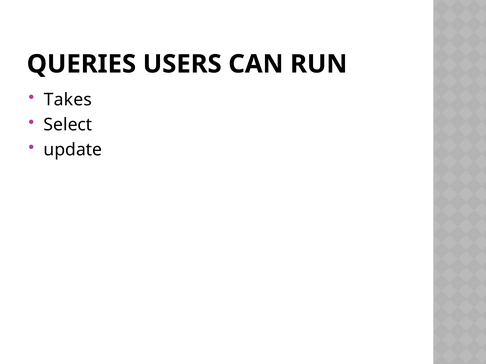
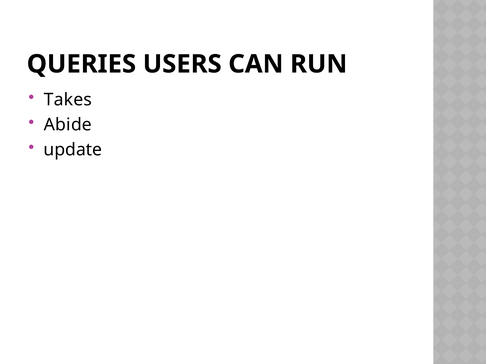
Select: Select -> Abide
